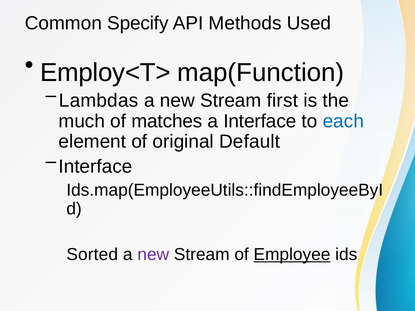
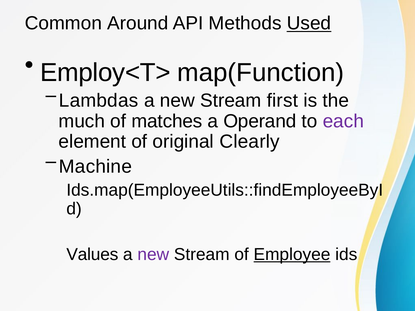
Specify: Specify -> Around
Used underline: none -> present
a Interface: Interface -> Operand
each colour: blue -> purple
Default: Default -> Clearly
Interface at (96, 167): Interface -> Machine
Sorted: Sorted -> Values
